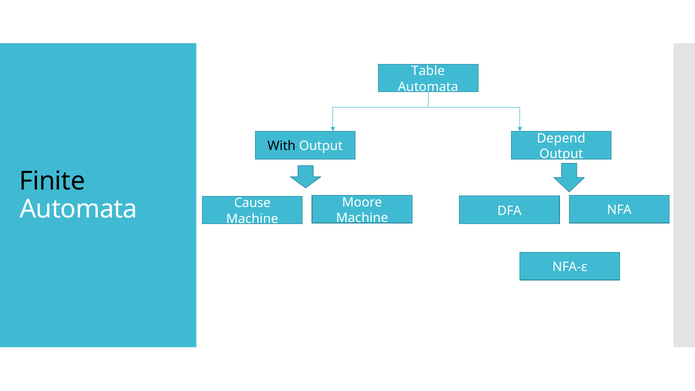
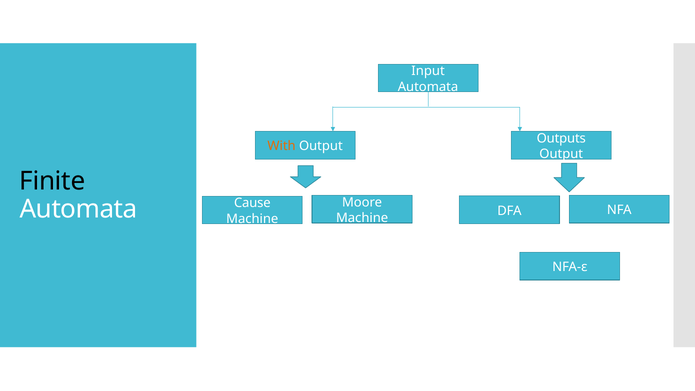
Table: Table -> Input
Depend: Depend -> Outputs
With colour: black -> orange
